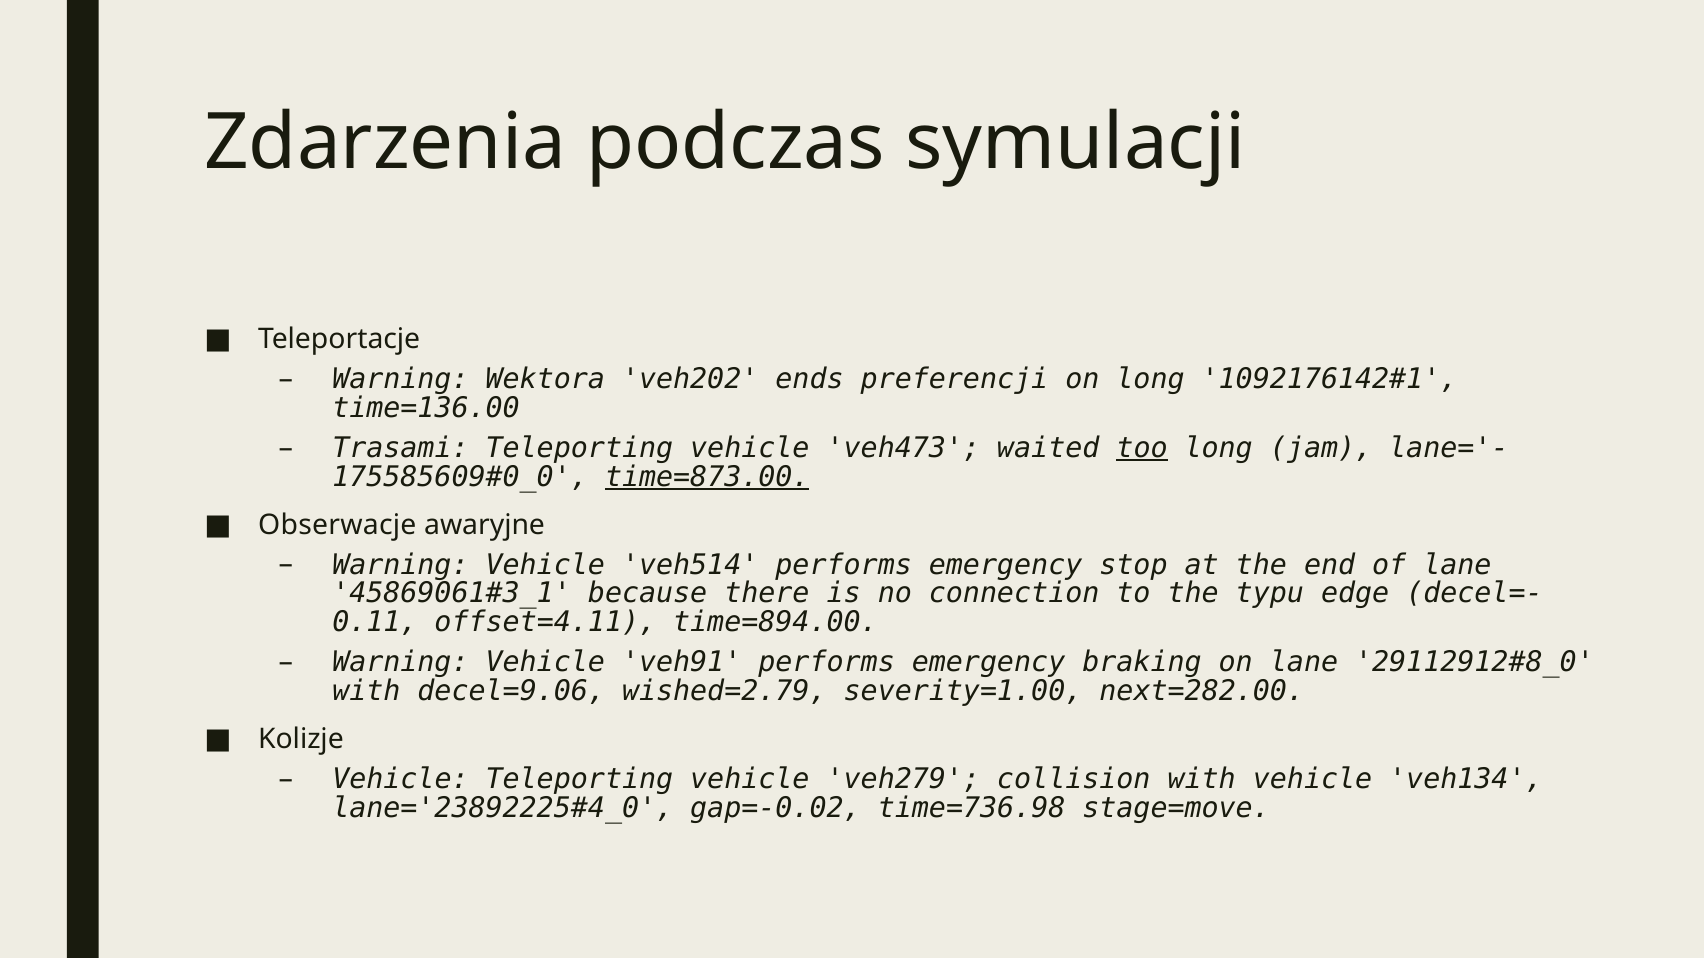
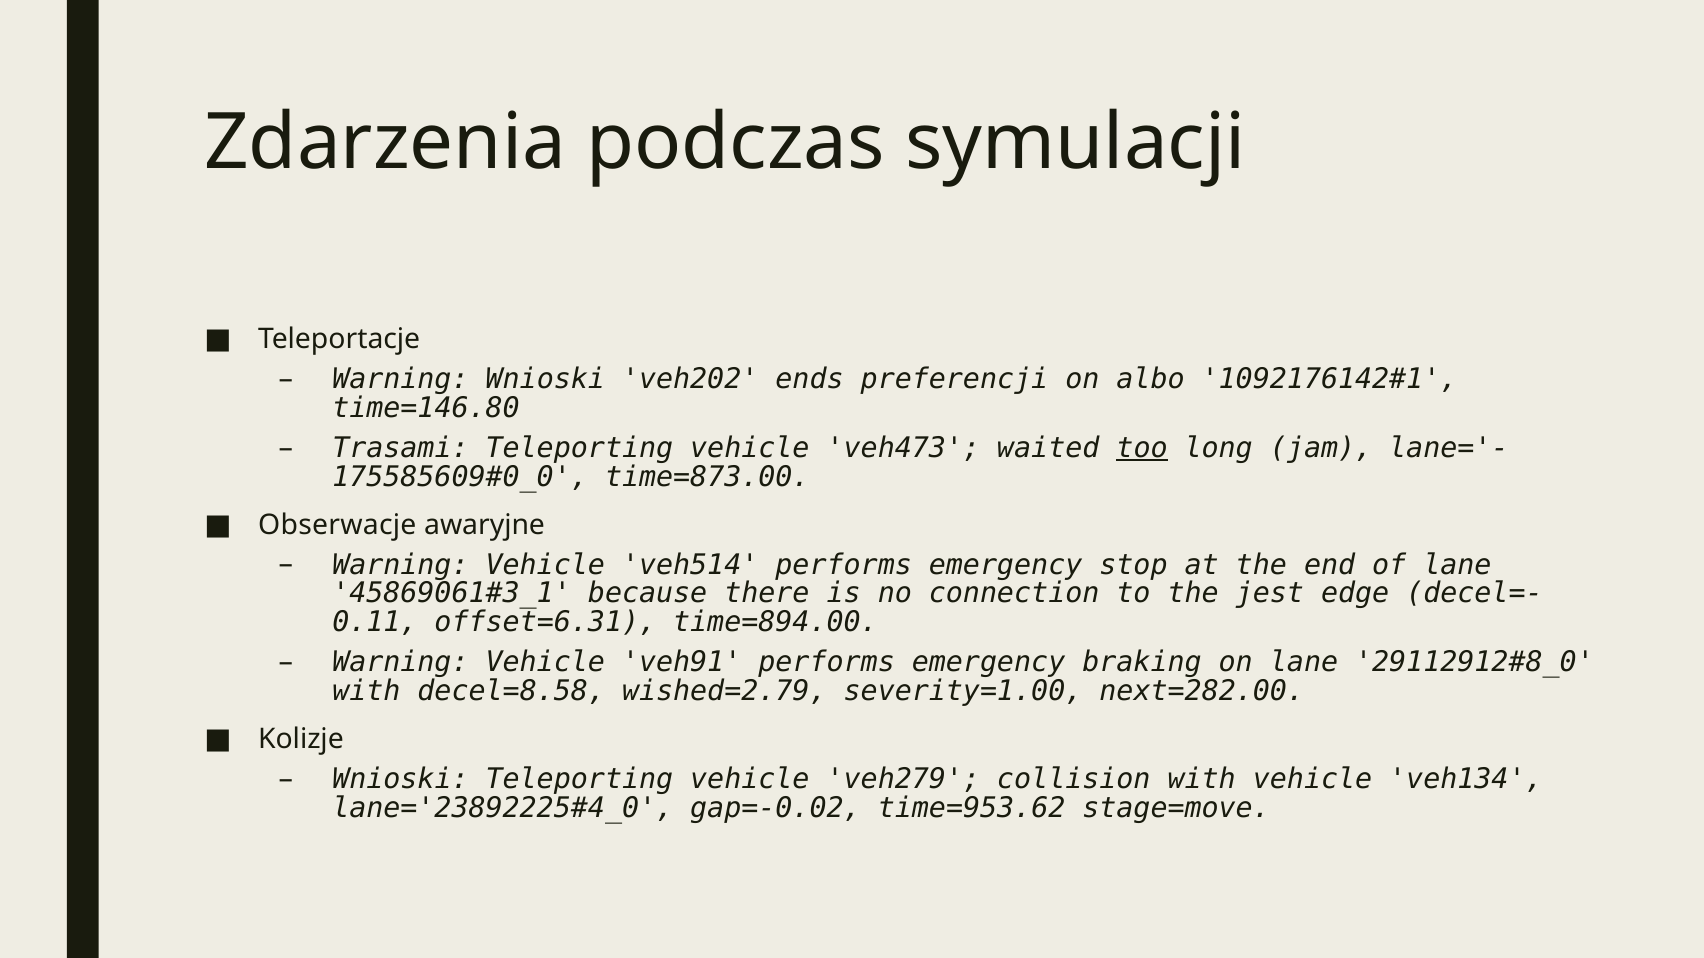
Warning Wektora: Wektora -> Wnioski
on long: long -> albo
time=136.00: time=136.00 -> time=146.80
time=873.00 underline: present -> none
typu: typu -> jest
offset=4.11: offset=4.11 -> offset=6.31
decel=9.06: decel=9.06 -> decel=8.58
Vehicle at (400, 779): Vehicle -> Wnioski
time=736.98: time=736.98 -> time=953.62
